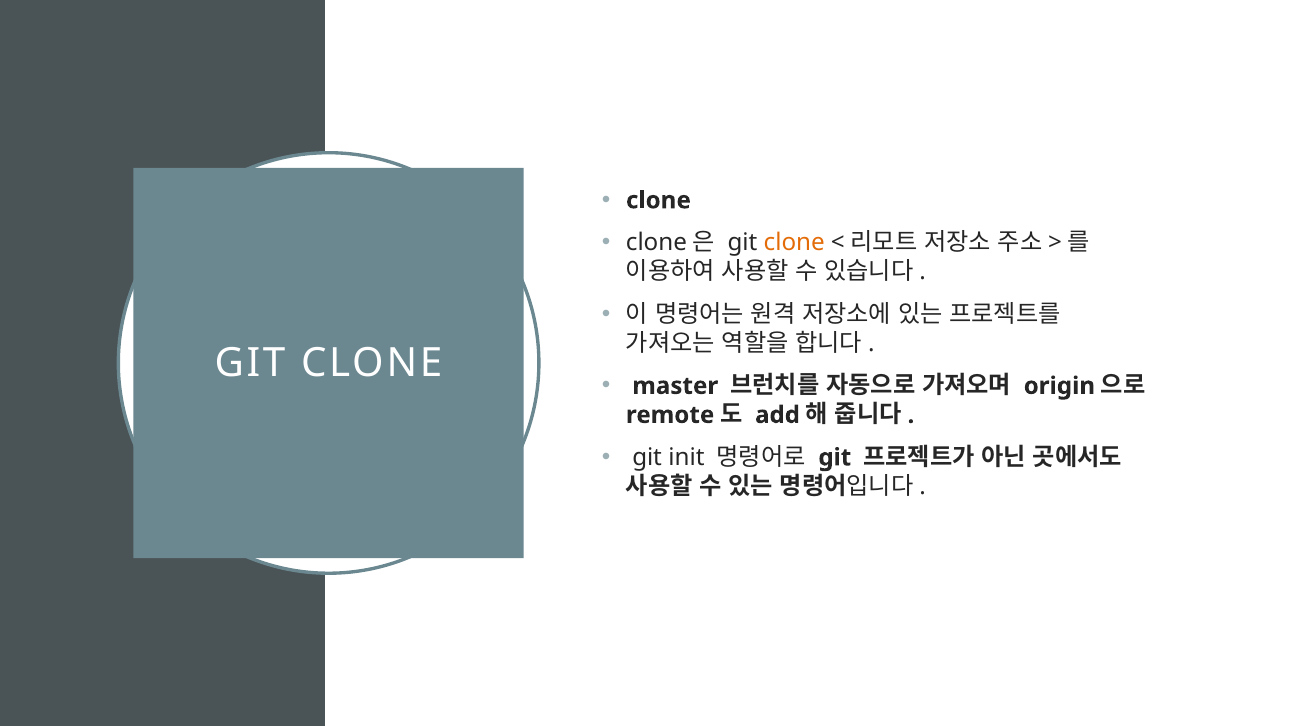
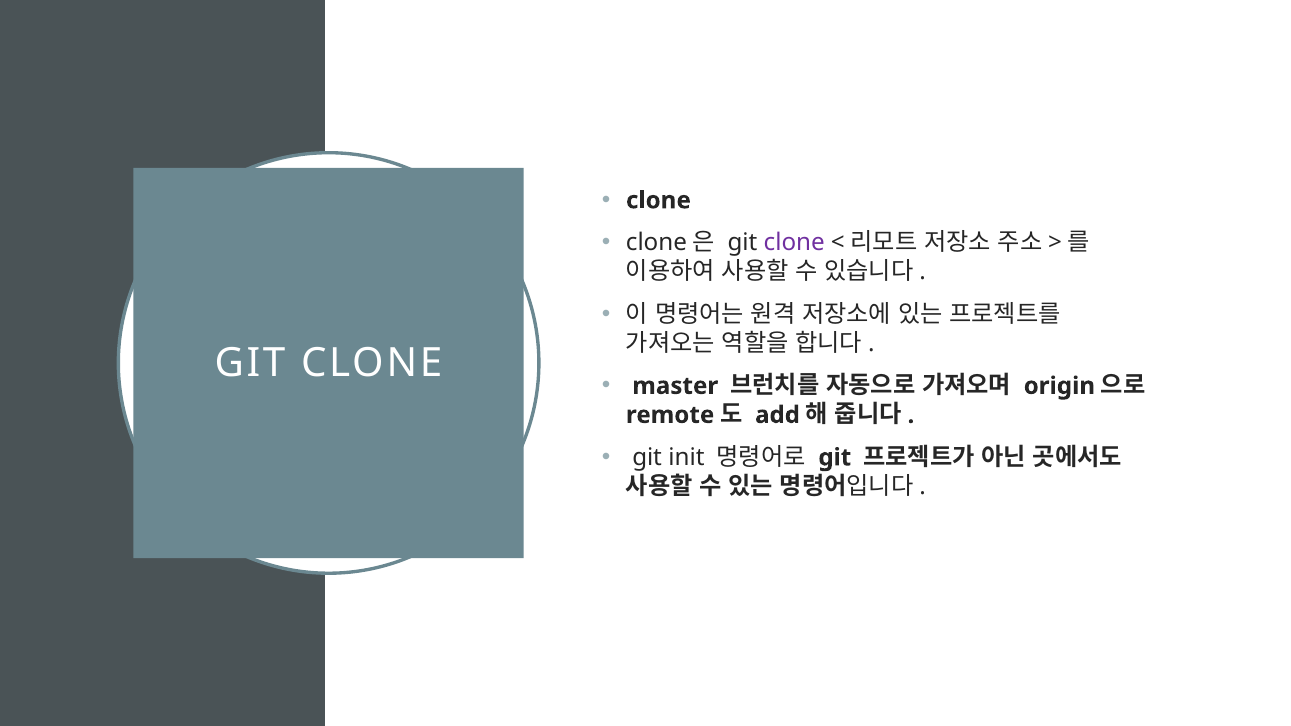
clone at (794, 243) colour: orange -> purple
